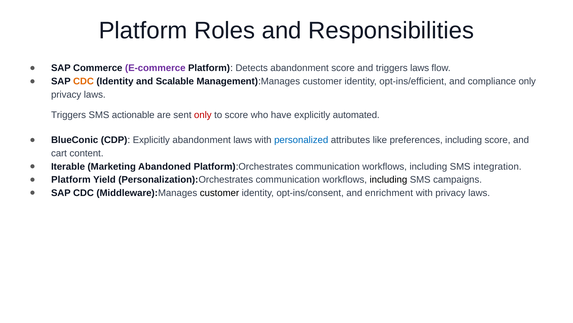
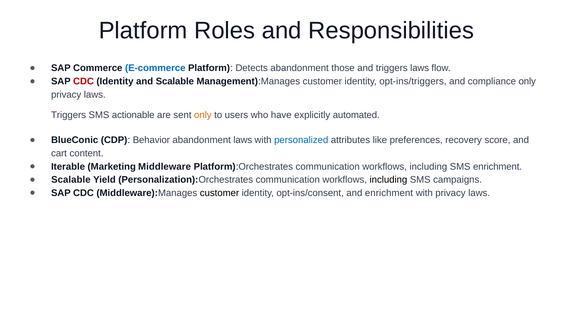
E-commerce colour: purple -> blue
abandonment score: score -> those
CDC at (83, 81) colour: orange -> red
opt-ins/efficient: opt-ins/efficient -> opt-ins/triggers
only at (203, 115) colour: red -> orange
to score: score -> users
CDP Explicitly: Explicitly -> Behavior
preferences including: including -> recovery
Abandoned: Abandoned -> Middleware
SMS integration: integration -> enrichment
Platform at (71, 179): Platform -> Scalable
